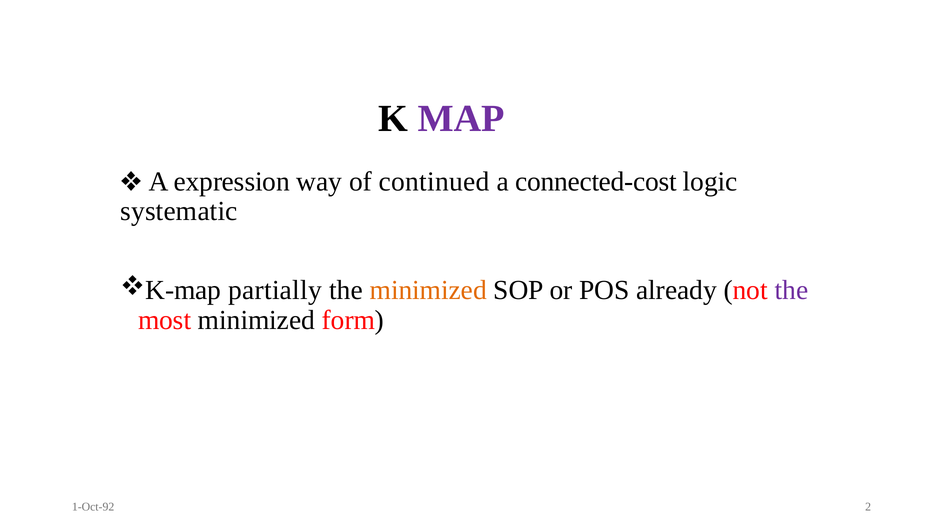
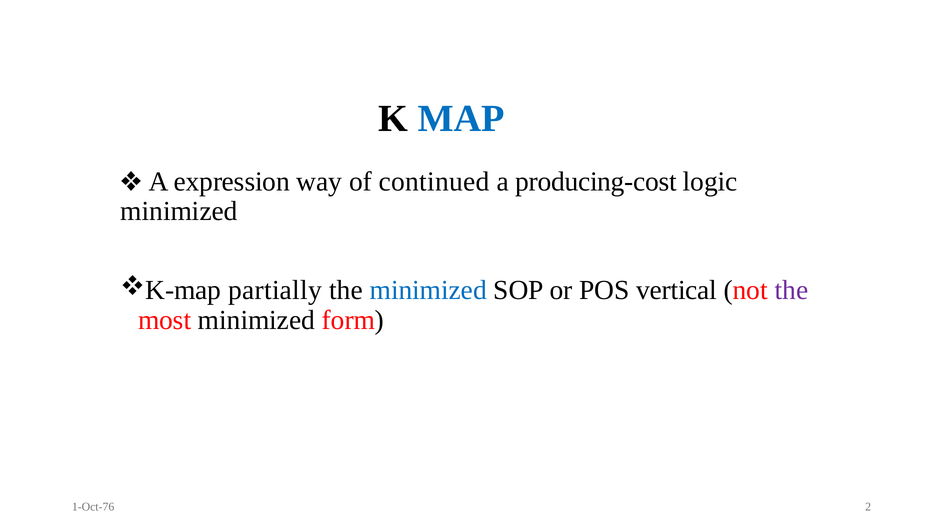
MAP colour: purple -> blue
connected-cost: connected-cost -> producing-cost
systematic at (179, 211): systematic -> minimized
minimized at (428, 290) colour: orange -> blue
already: already -> vertical
1-Oct-92: 1-Oct-92 -> 1-Oct-76
